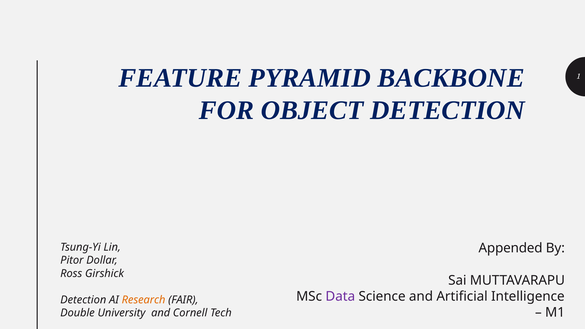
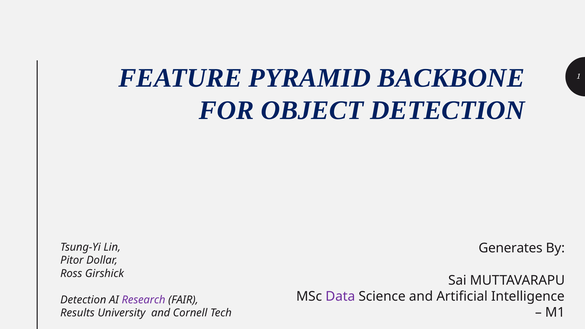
Appended: Appended -> Generates
Research colour: orange -> purple
Double: Double -> Results
